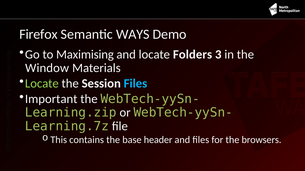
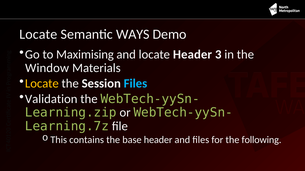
Firefox at (38, 34): Firefox -> Locate
locate Folders: Folders -> Header
Locate at (42, 84) colour: light green -> yellow
Important: Important -> Validation
browsers: browsers -> following
